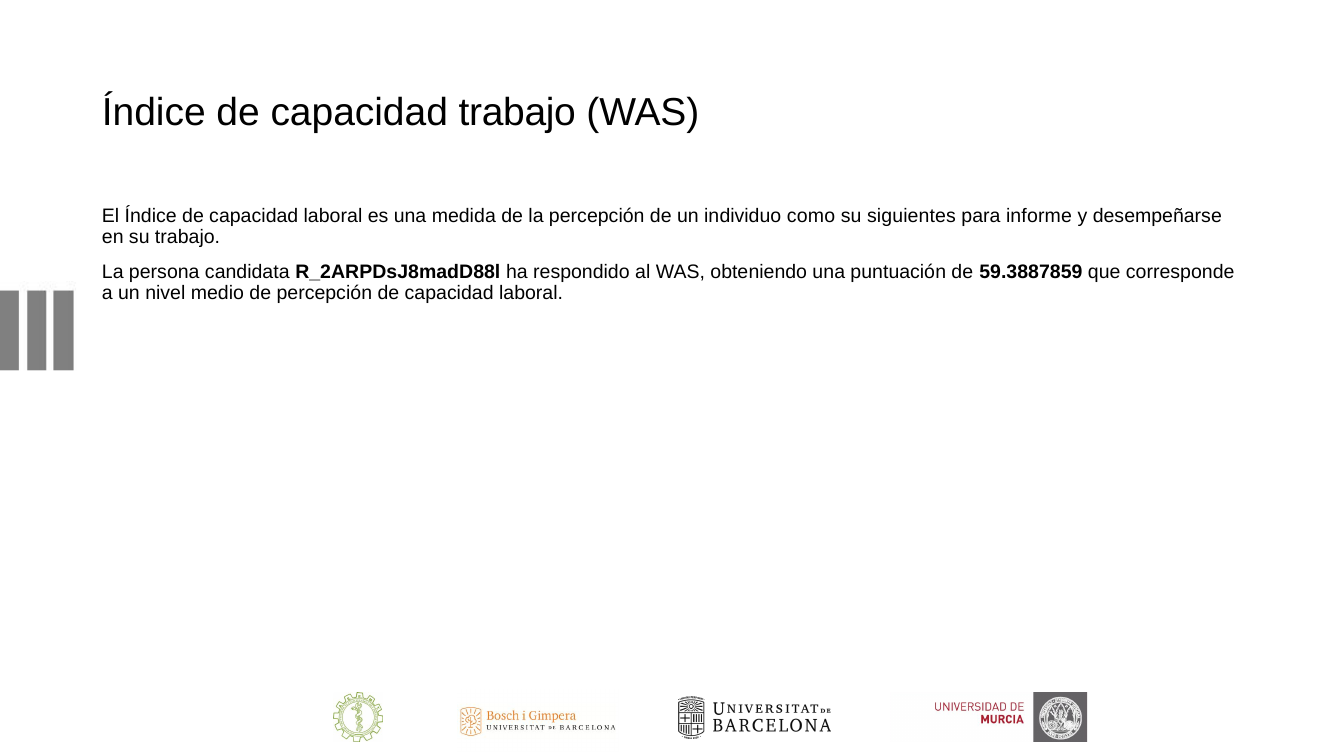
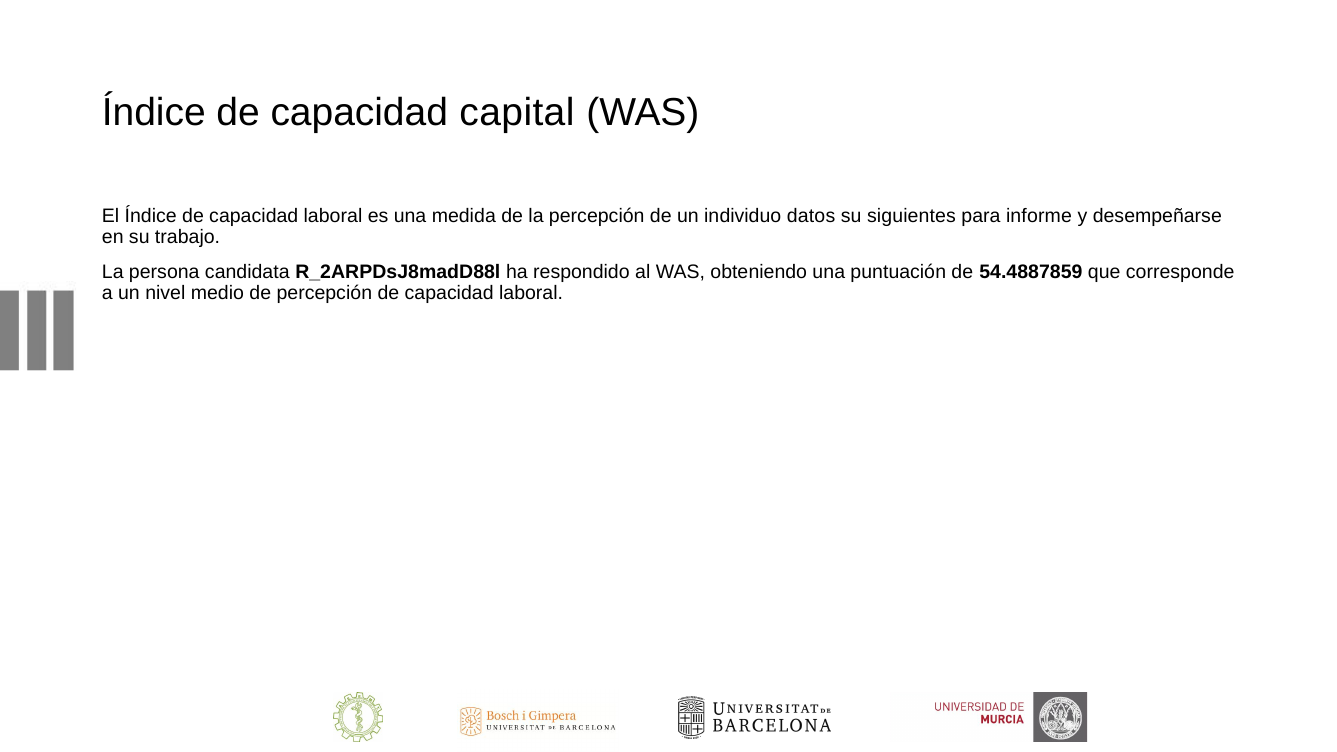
capacidad trabajo: trabajo -> capital
como: como -> datos
59.3887859: 59.3887859 -> 54.4887859
